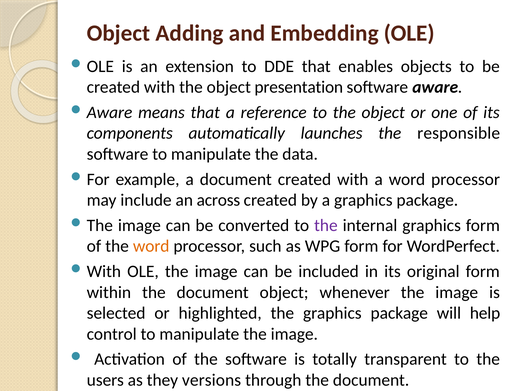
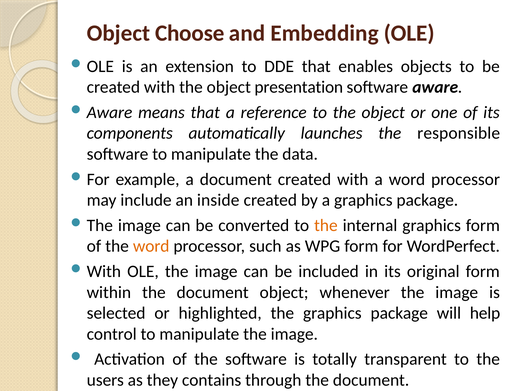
Adding: Adding -> Choose
across: across -> inside
the at (326, 225) colour: purple -> orange
versions: versions -> contains
